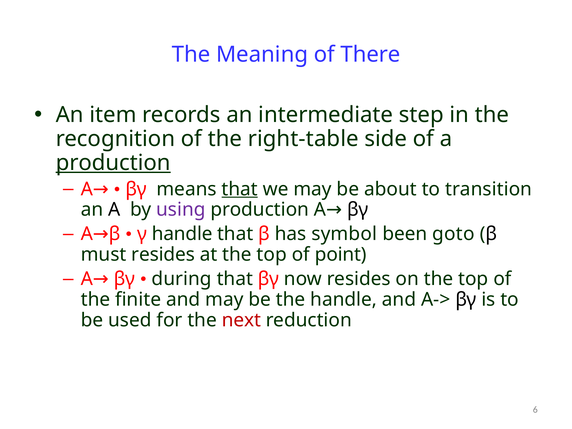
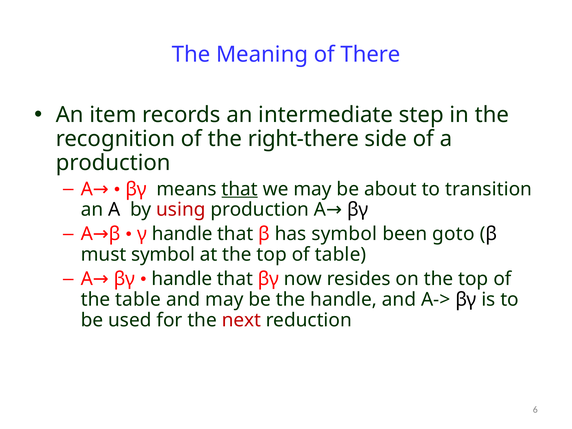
right-table: right-table -> right-there
production at (113, 163) underline: present -> none
using colour: purple -> red
must resides: resides -> symbol
of point: point -> table
during at (182, 279): during -> handle
the finite: finite -> table
